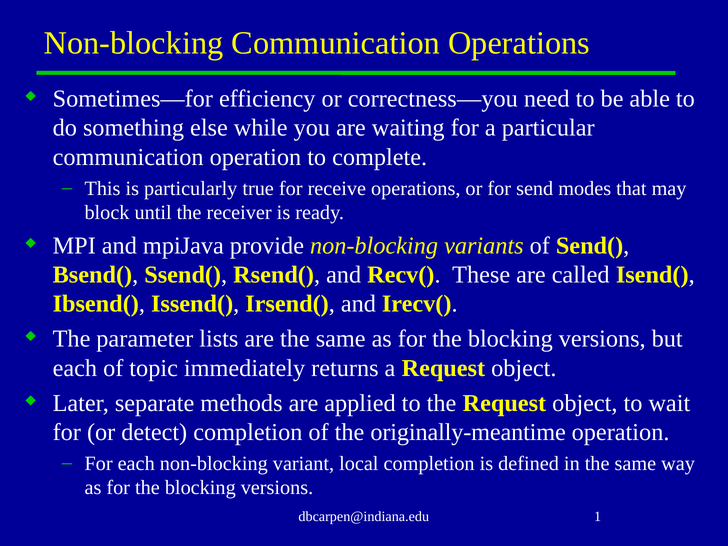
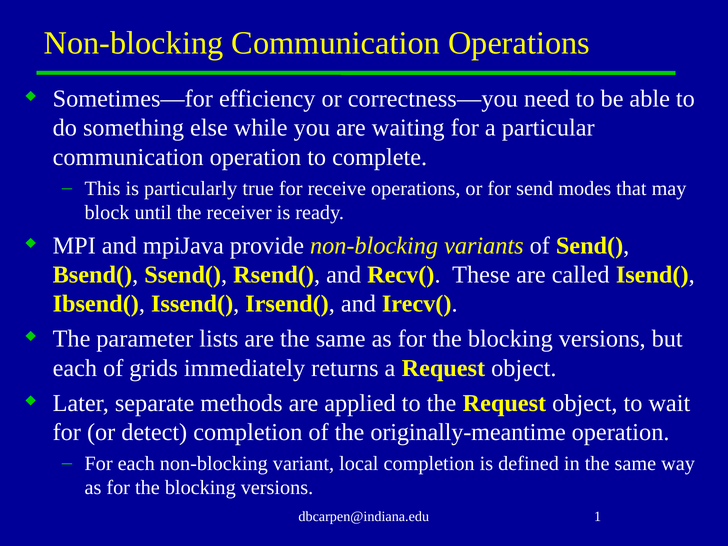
topic: topic -> grids
